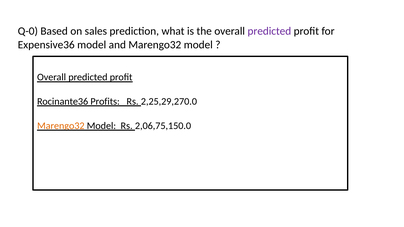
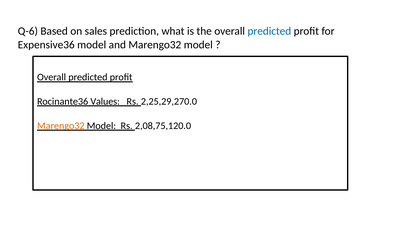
Q-0: Q-0 -> Q-6
predicted at (269, 31) colour: purple -> blue
Profits: Profits -> Values
2,06,75,150.0: 2,06,75,150.0 -> 2,08,75,120.0
